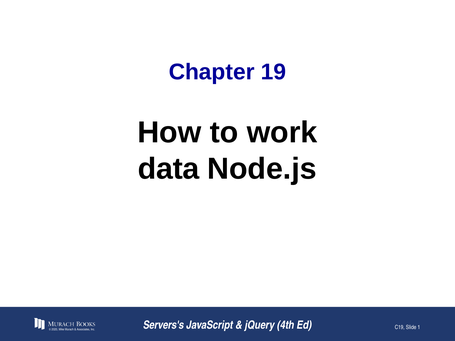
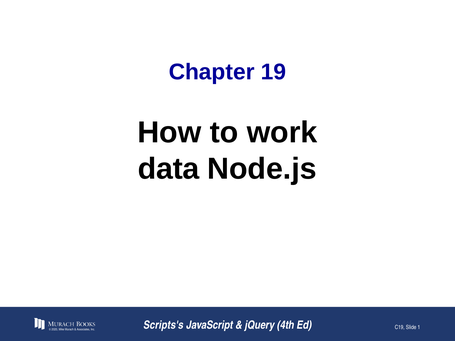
Servers's: Servers's -> Scripts's
